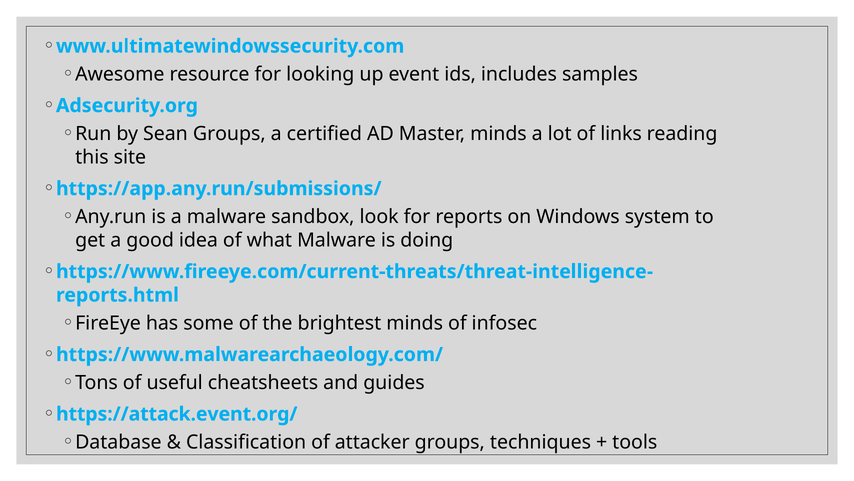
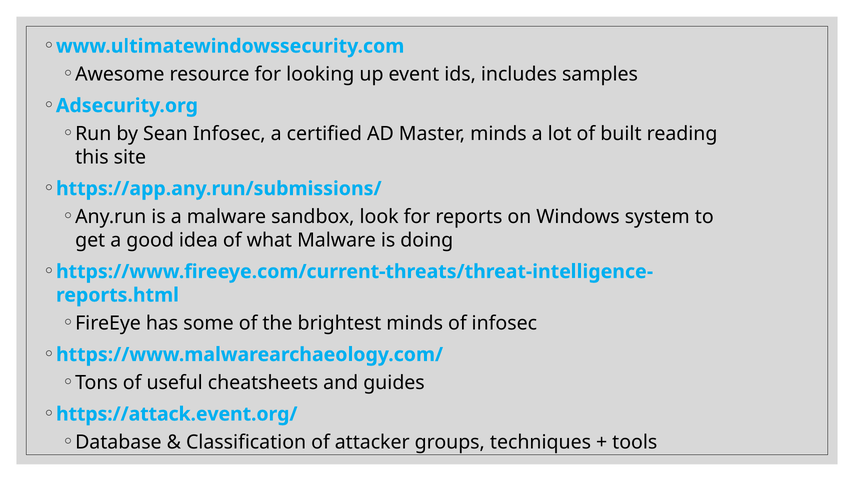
Sean Groups: Groups -> Infosec
links: links -> built
